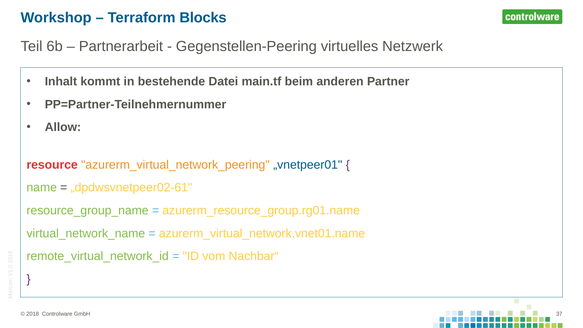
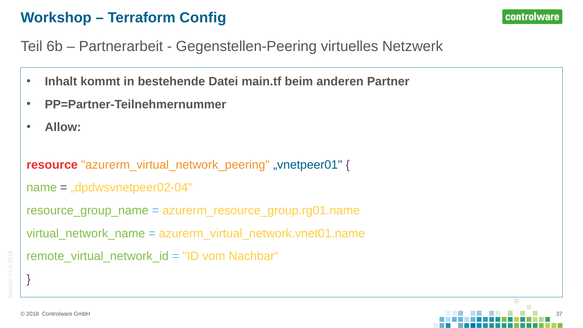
Blocks: Blocks -> Config
„dpdwsvnetpeer02-61: „dpdwsvnetpeer02-61 -> „dpdwsvnetpeer02-04
